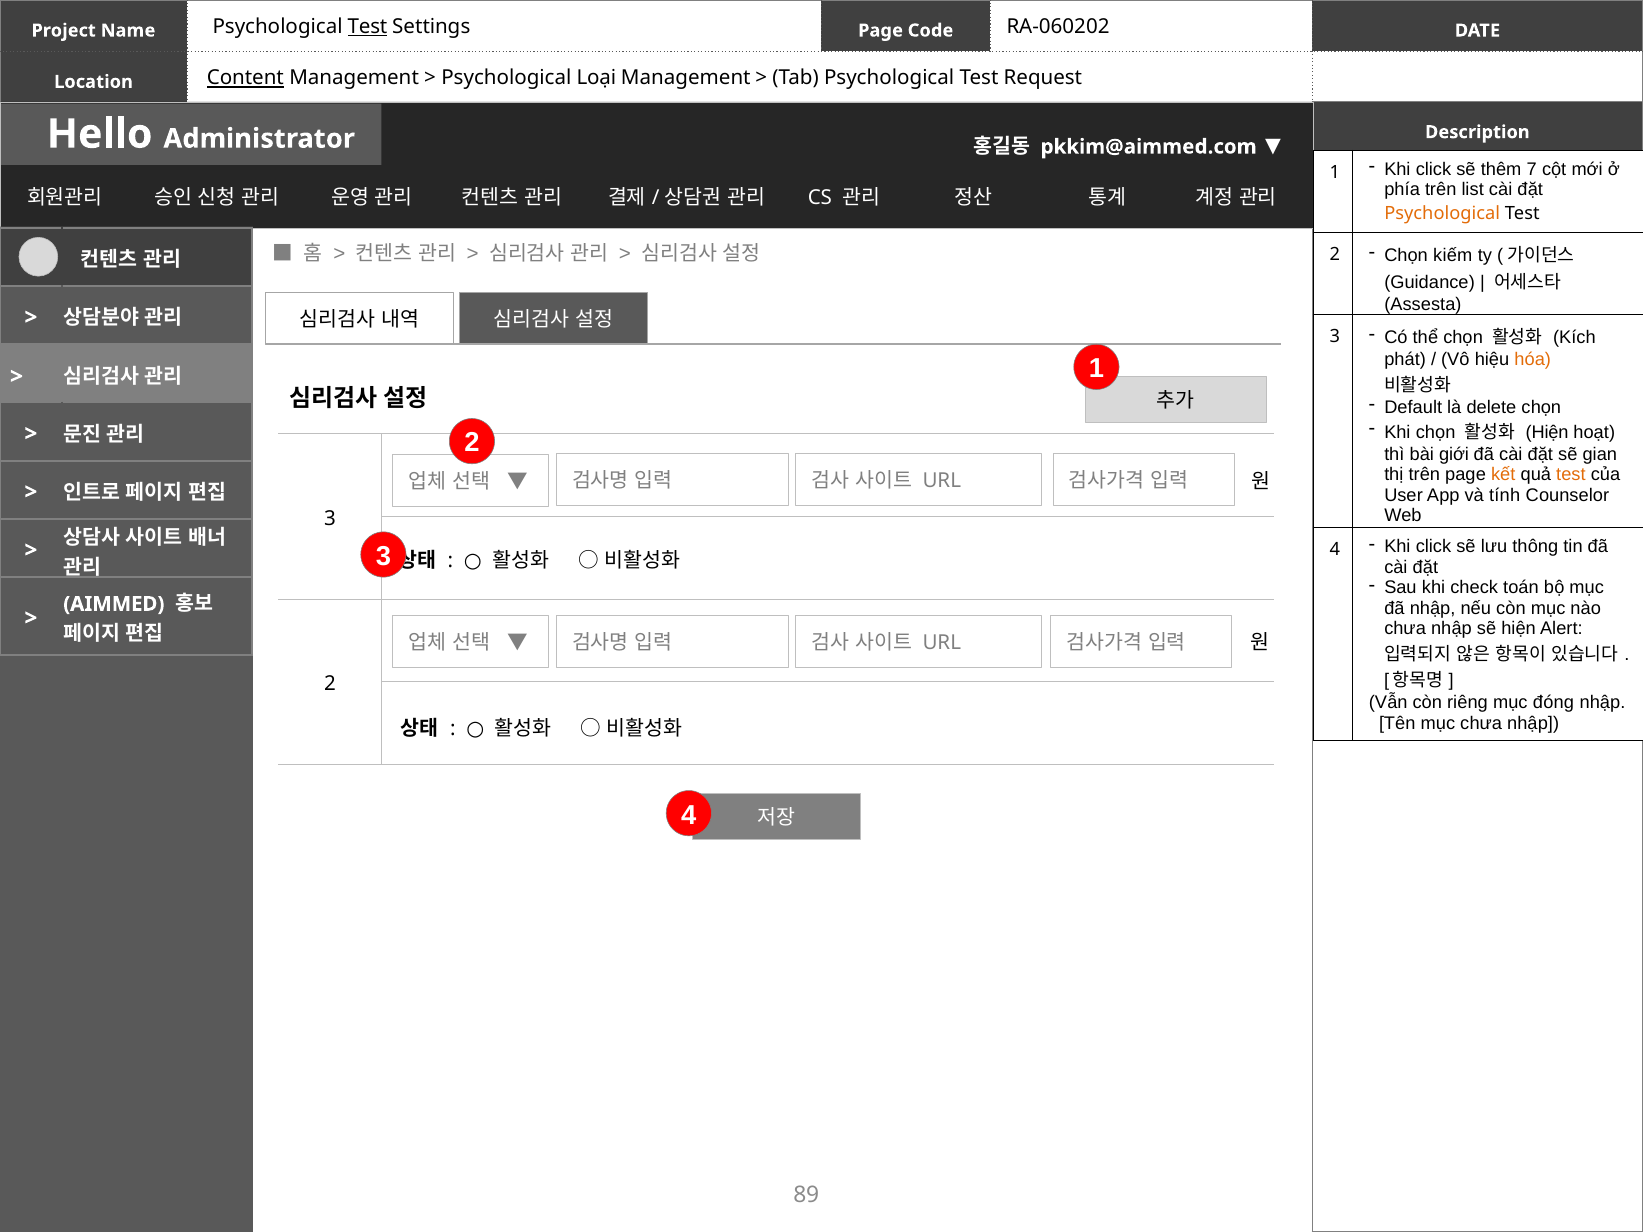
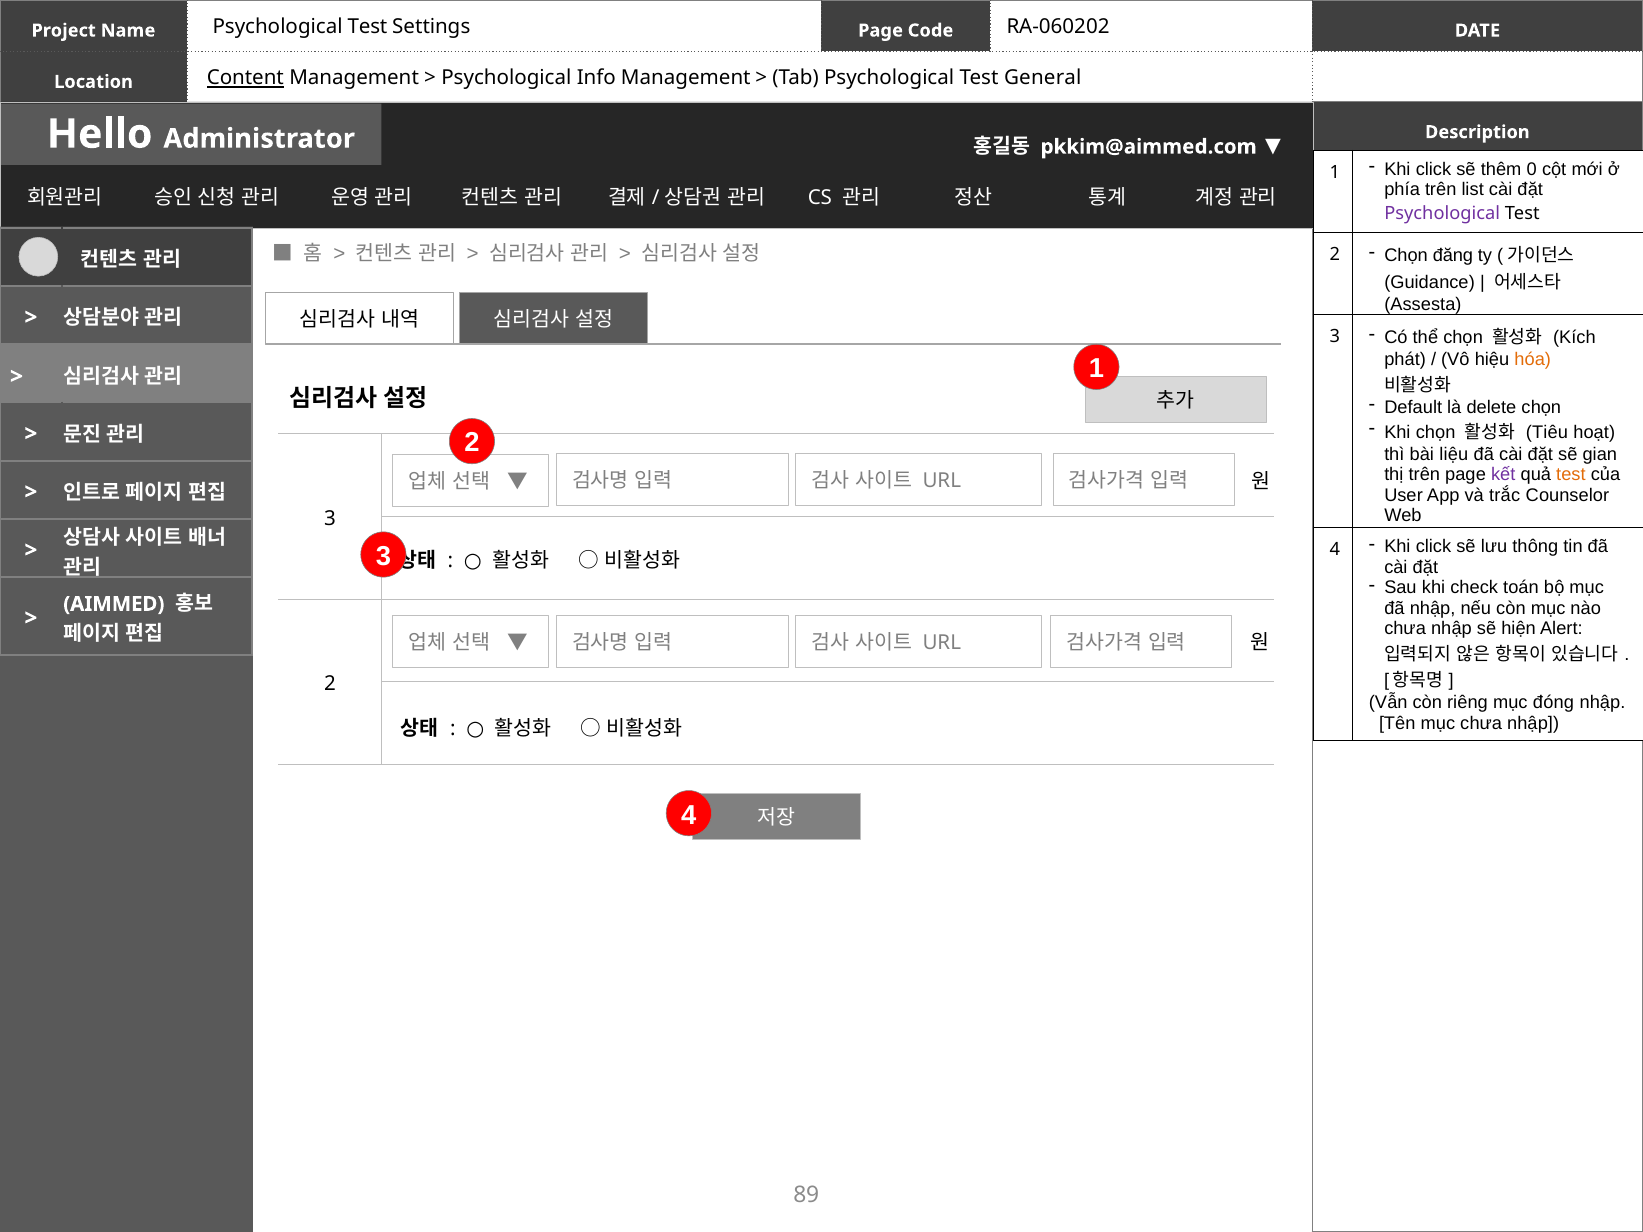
Test at (368, 27) underline: present -> none
Loại: Loại -> Info
Request: Request -> General
7: 7 -> 0
Psychological at (1442, 213) colour: orange -> purple
kiếm: kiếm -> đăng
Hiện at (1547, 432): Hiện -> Tiêu
giới: giới -> liệu
kết colour: orange -> purple
tính: tính -> trắc
